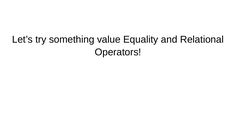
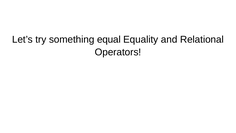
value: value -> equal
